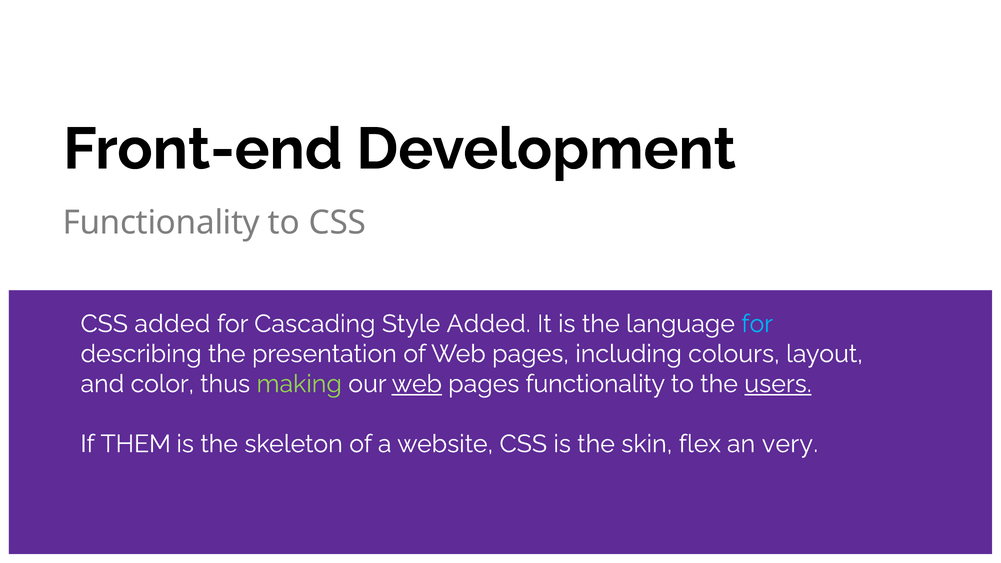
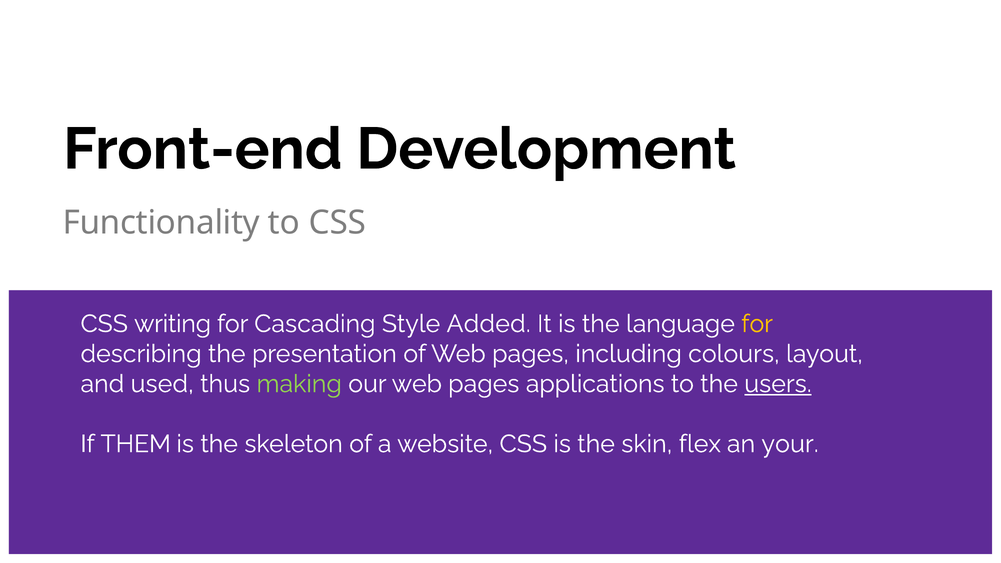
CSS added: added -> writing
for at (757, 324) colour: light blue -> yellow
color: color -> used
web at (417, 384) underline: present -> none
pages functionality: functionality -> applications
very: very -> your
